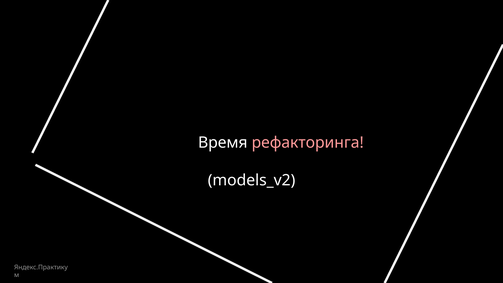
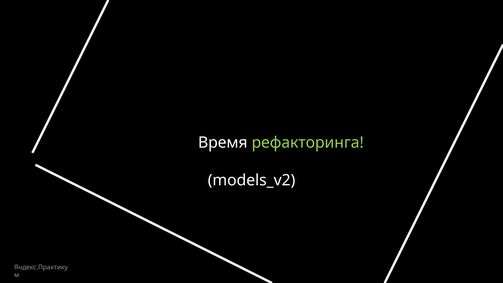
рефакторинга colour: pink -> light green
